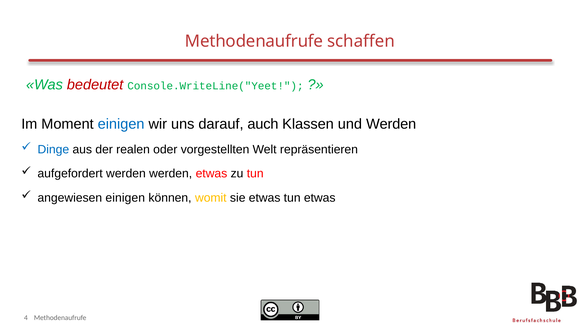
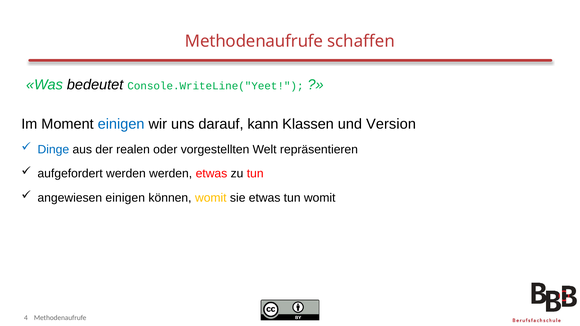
bedeutet colour: red -> black
auch: auch -> kann
und Werden: Werden -> Version
tun etwas: etwas -> womit
